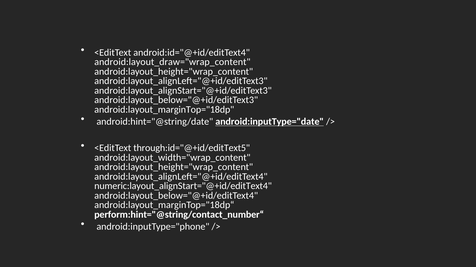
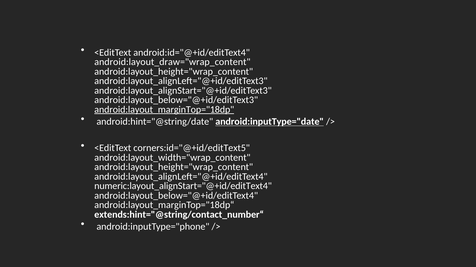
android:layout_marginTop="18dp underline: none -> present
through:id="@+id/editText5: through:id="@+id/editText5 -> corners:id="@+id/editText5
perform:hint="@string/contact_number“: perform:hint="@string/contact_number“ -> extends:hint="@string/contact_number“
